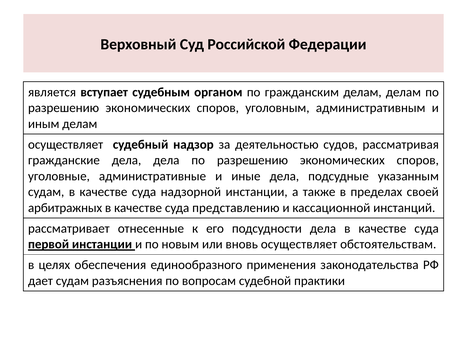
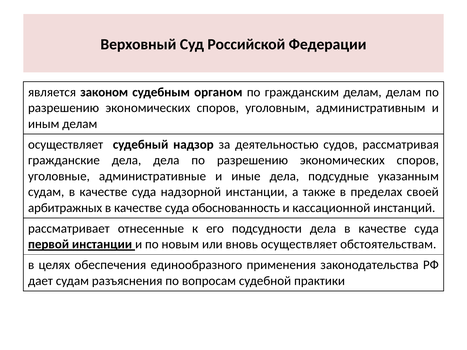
вступает: вступает -> законом
представлению: представлению -> обоснованность
